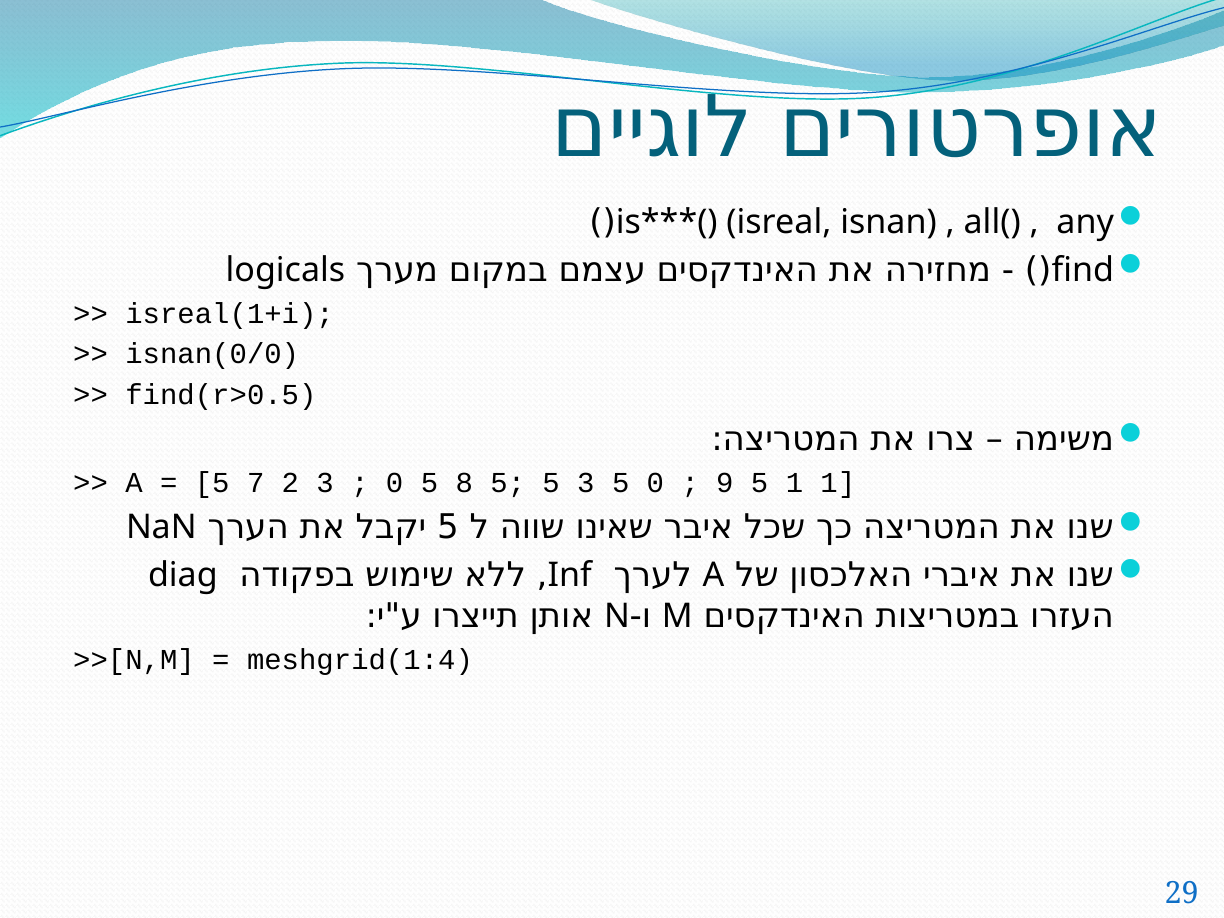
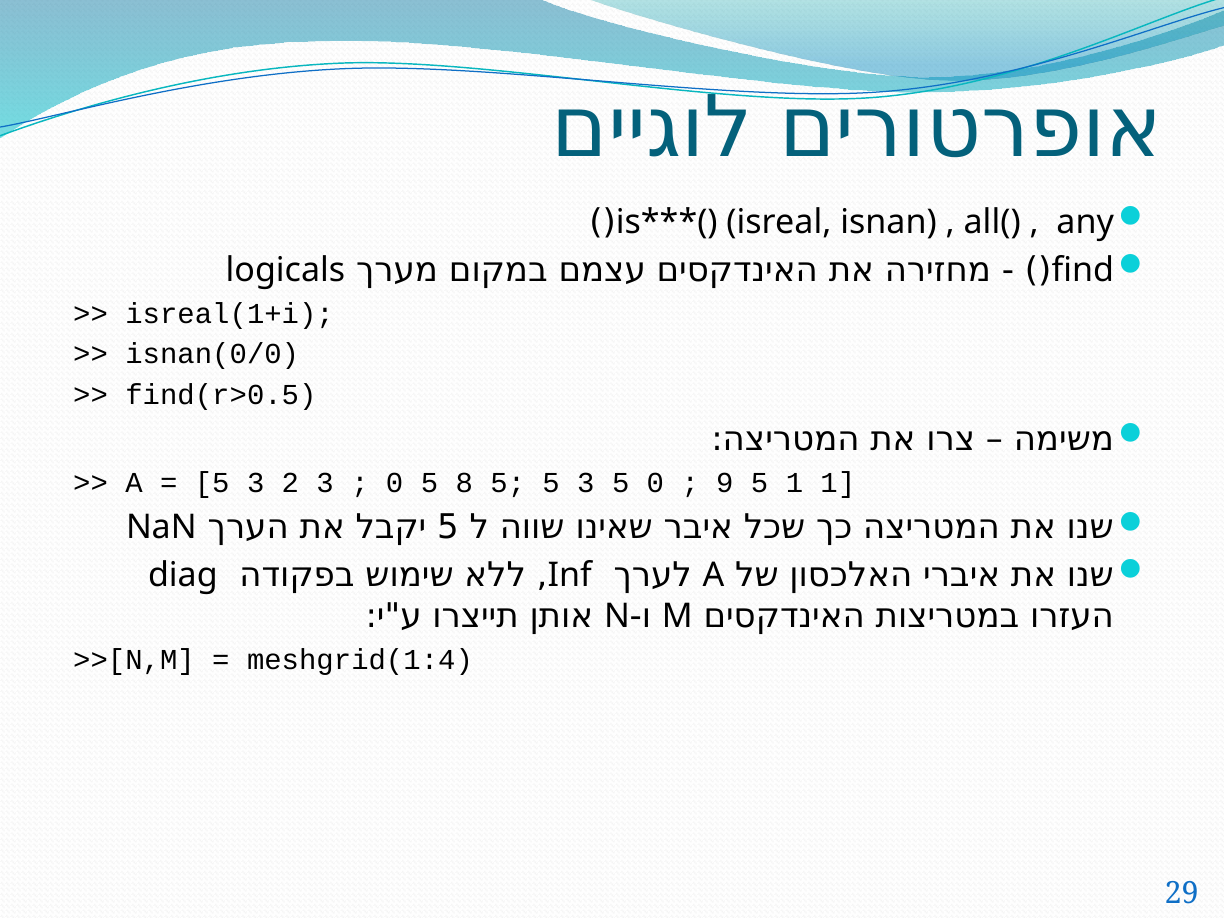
7 at (256, 483): 7 -> 3
